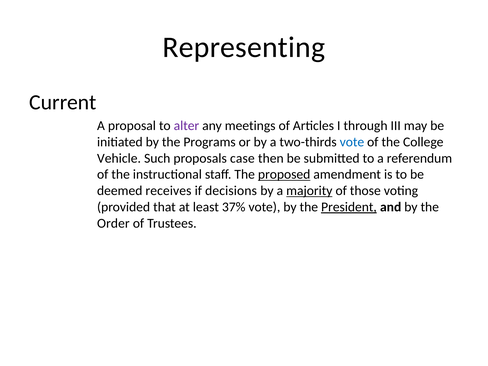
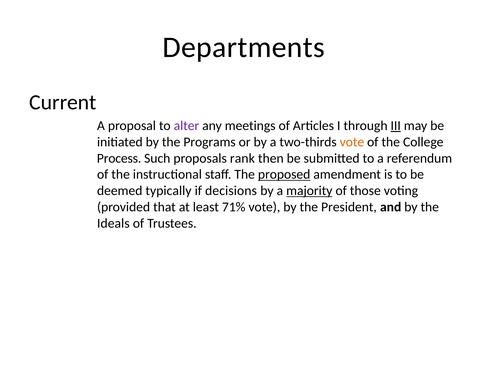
Representing: Representing -> Departments
III underline: none -> present
vote at (352, 142) colour: blue -> orange
Vehicle: Vehicle -> Process
case: case -> rank
receives: receives -> typically
37%: 37% -> 71%
President underline: present -> none
Order: Order -> Ideals
